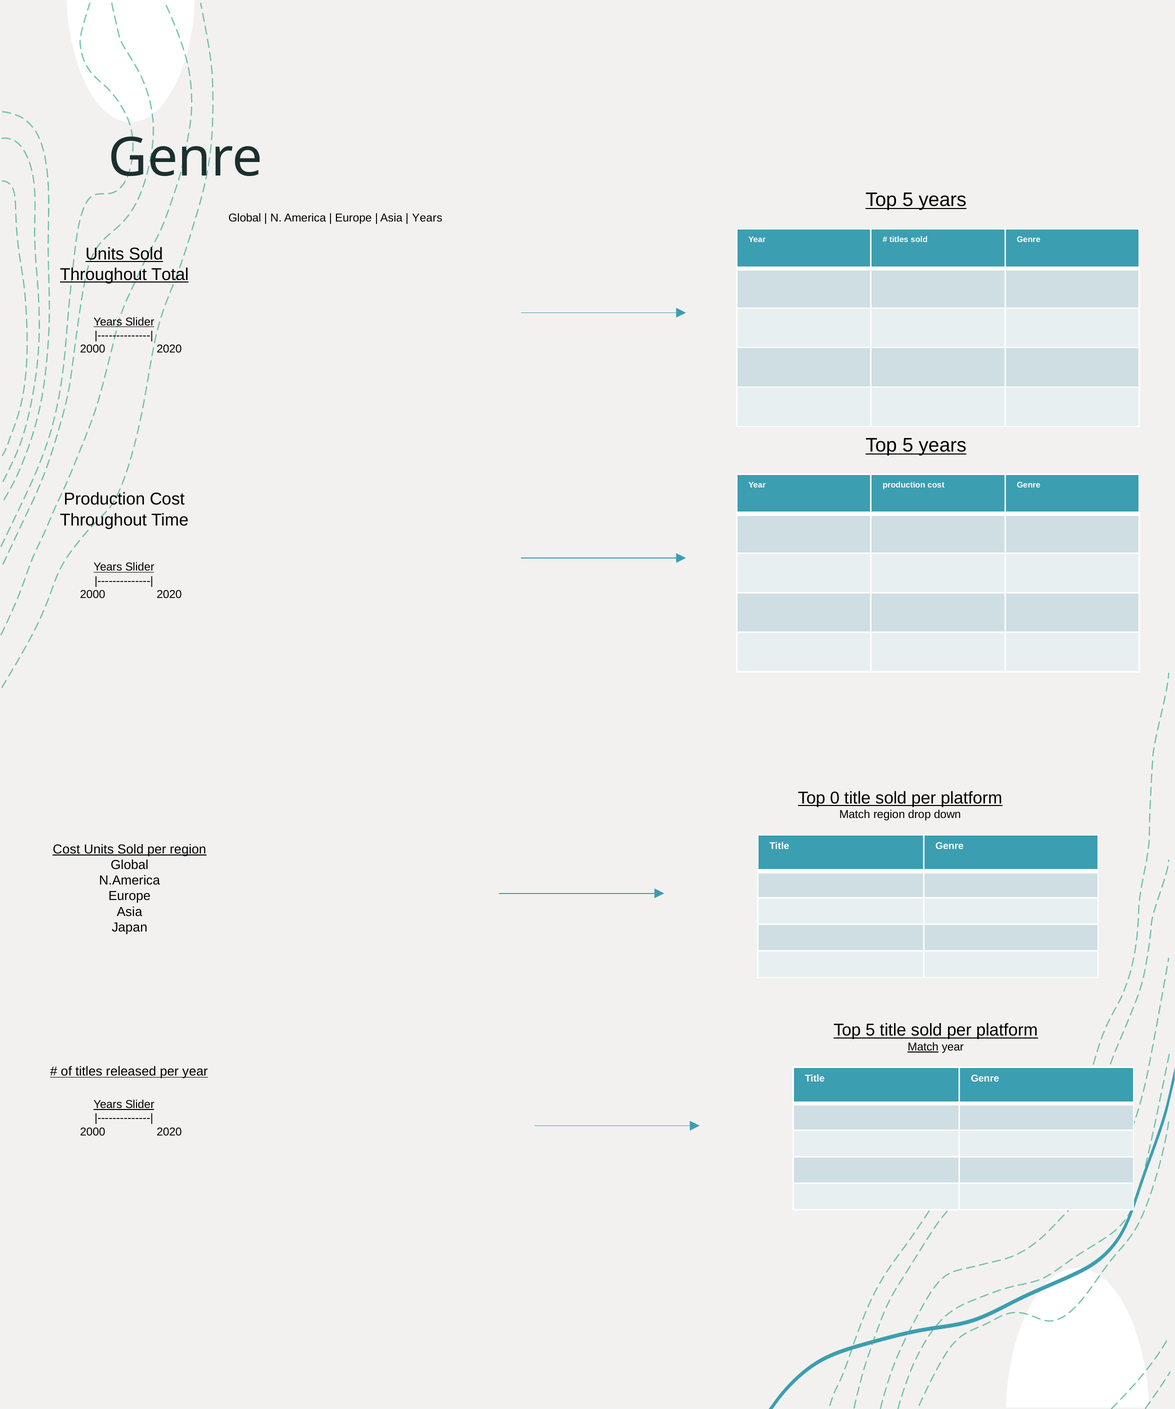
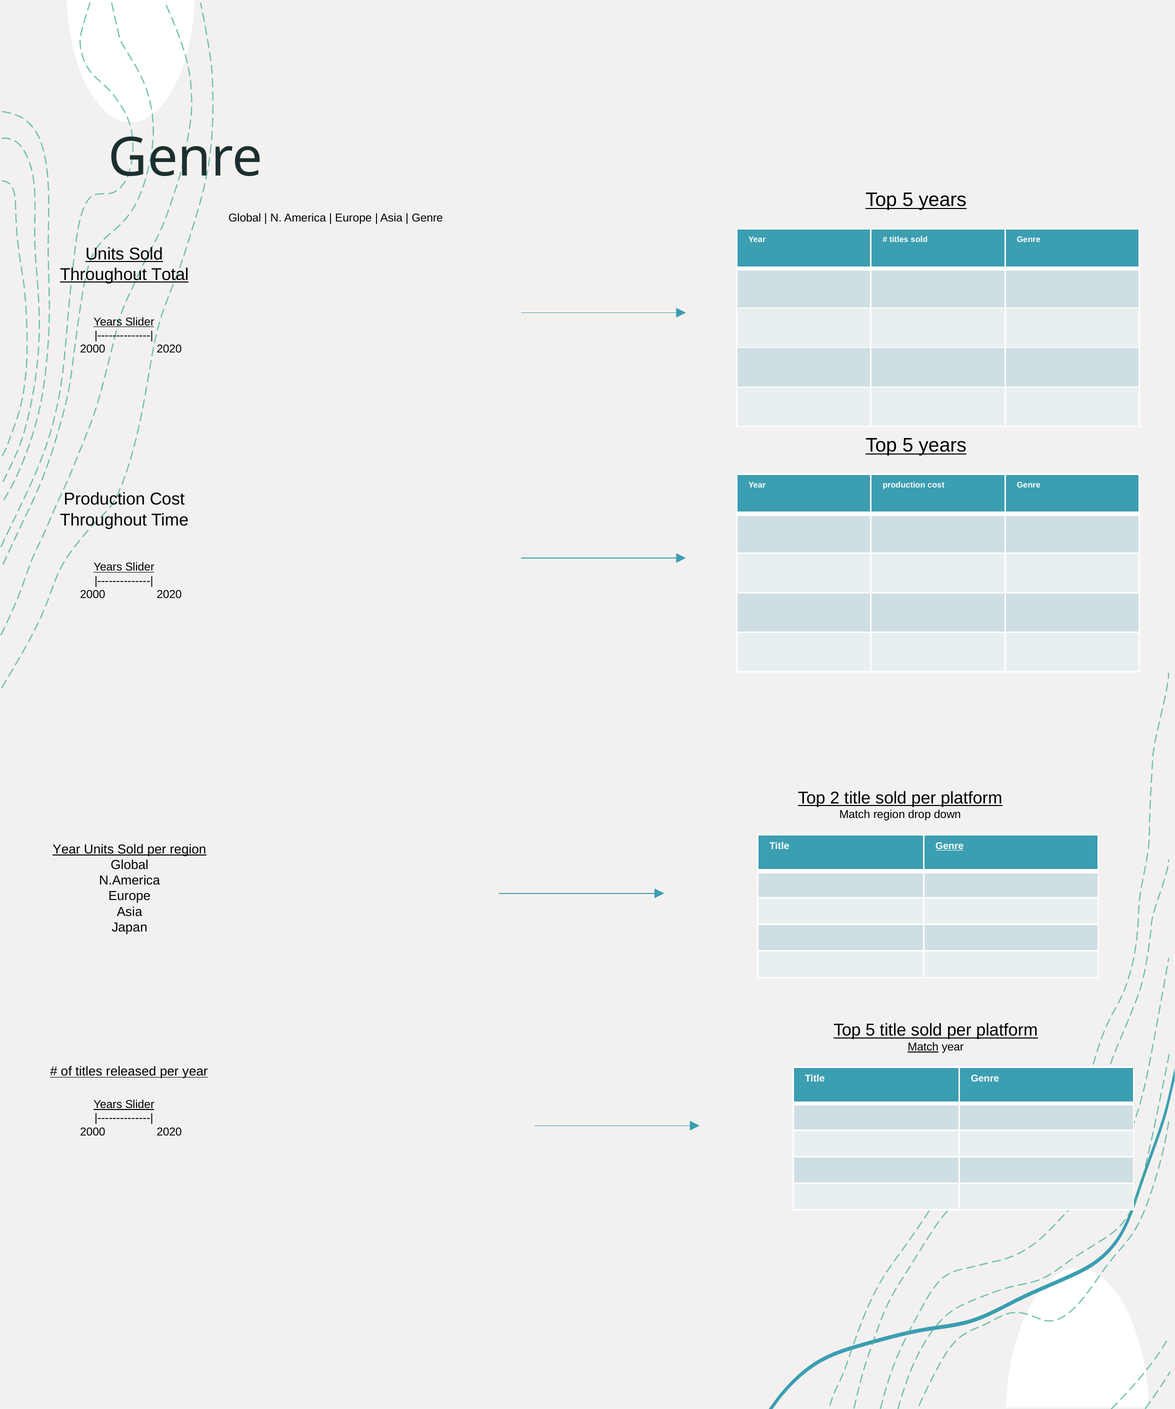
Years at (427, 218): Years -> Genre
0: 0 -> 2
Genre at (950, 847) underline: none -> present
Cost at (66, 850): Cost -> Year
